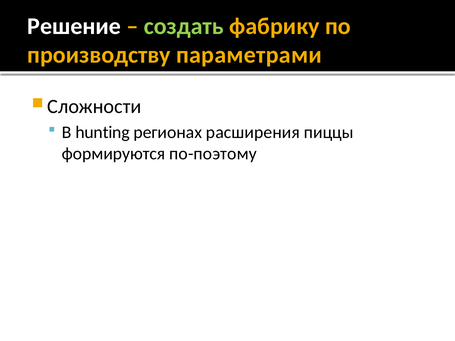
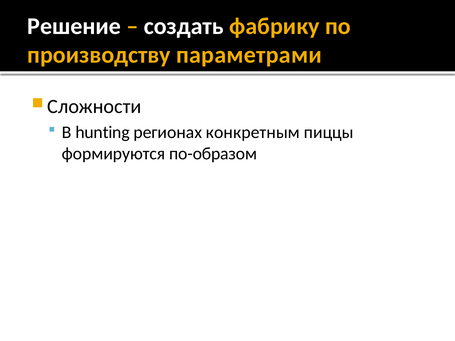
создать colour: light green -> white
расширения: расширения -> конкретным
по-поэтому: по-поэтому -> по-образом
